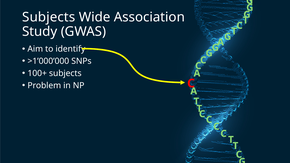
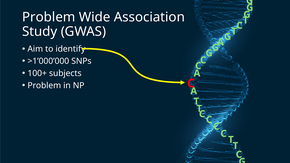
Subjects at (49, 17): Subjects -> Problem
